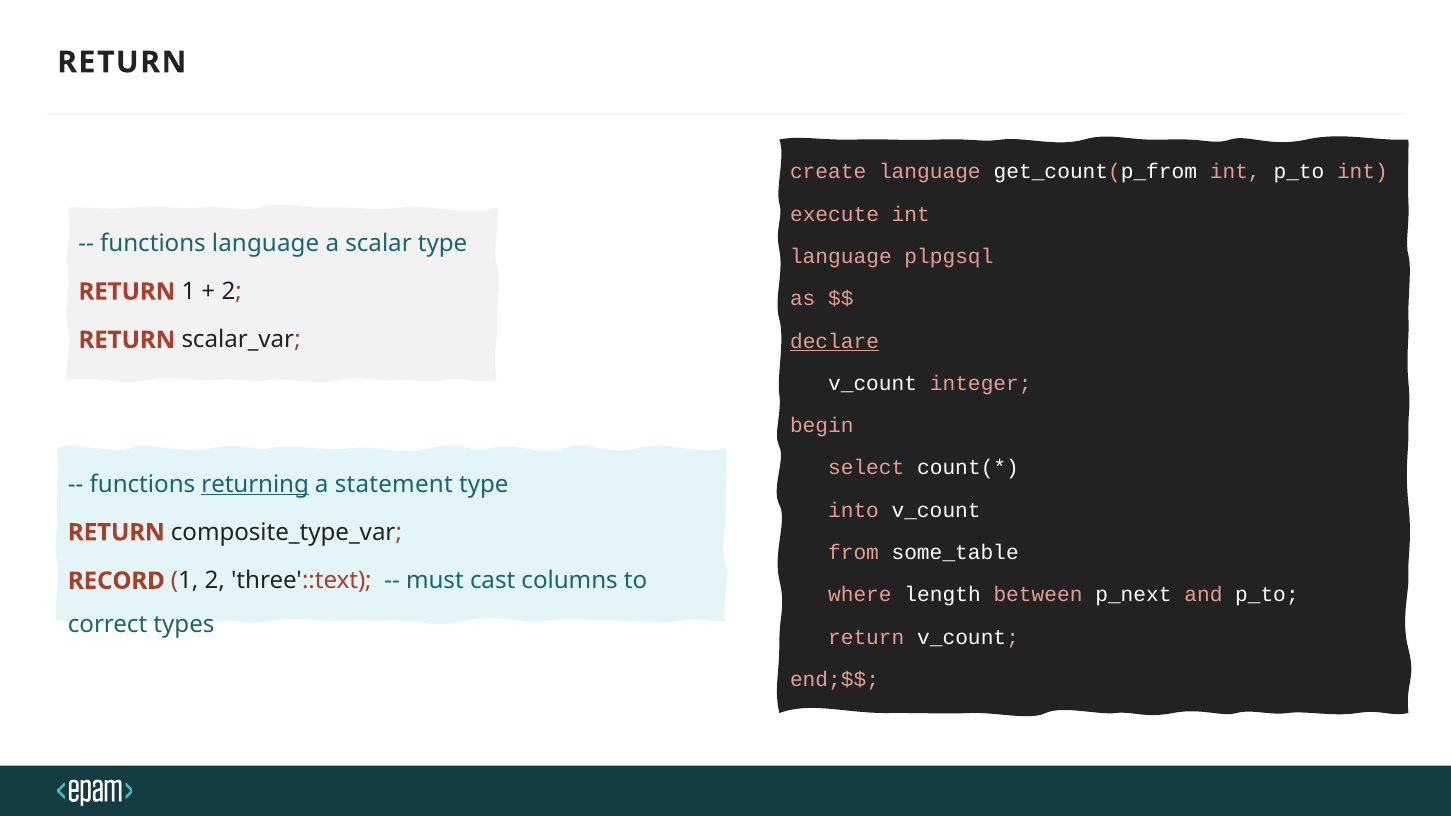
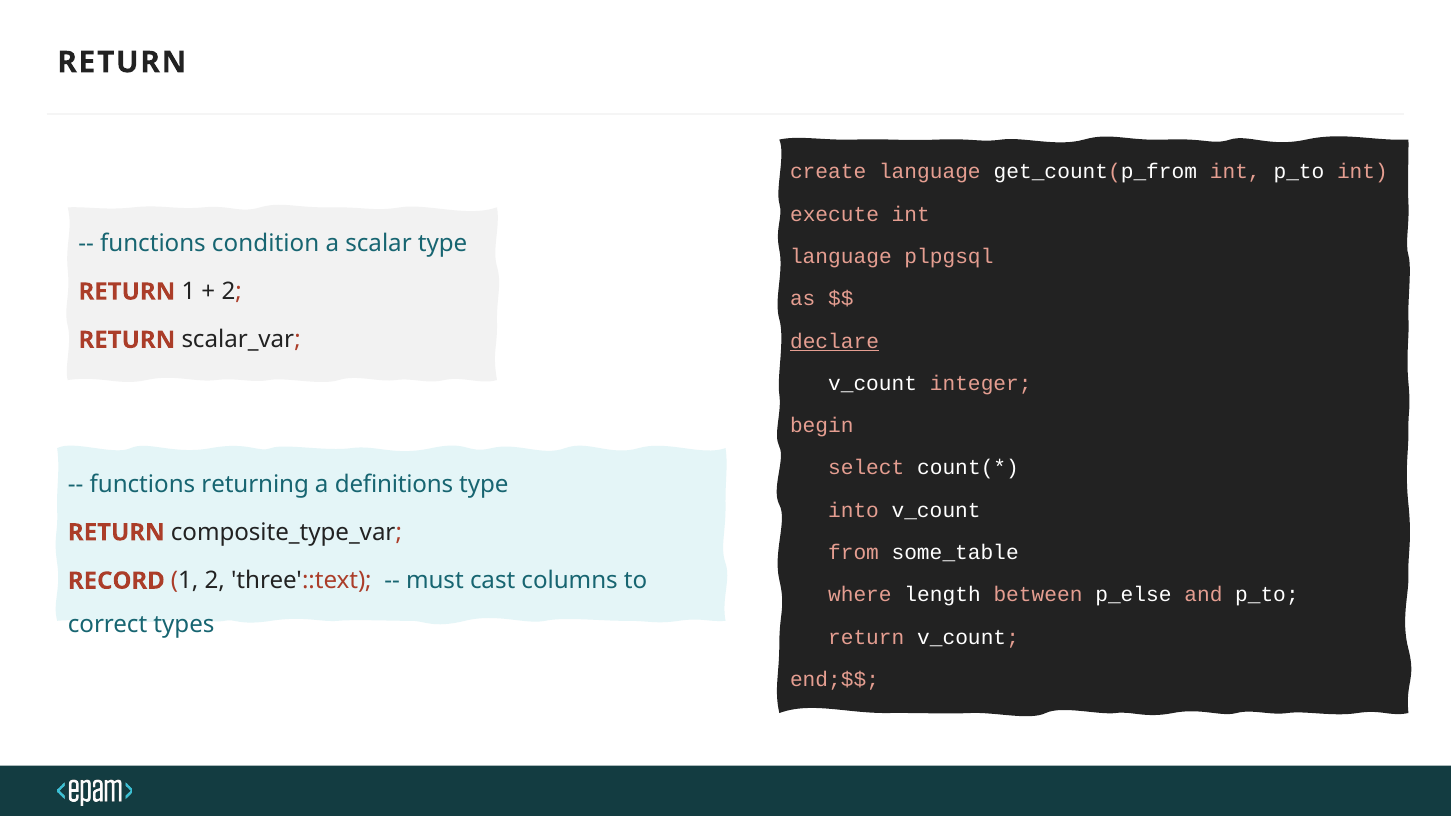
functions language: language -> condition
returning underline: present -> none
statement: statement -> definitions
p_next: p_next -> p_else
